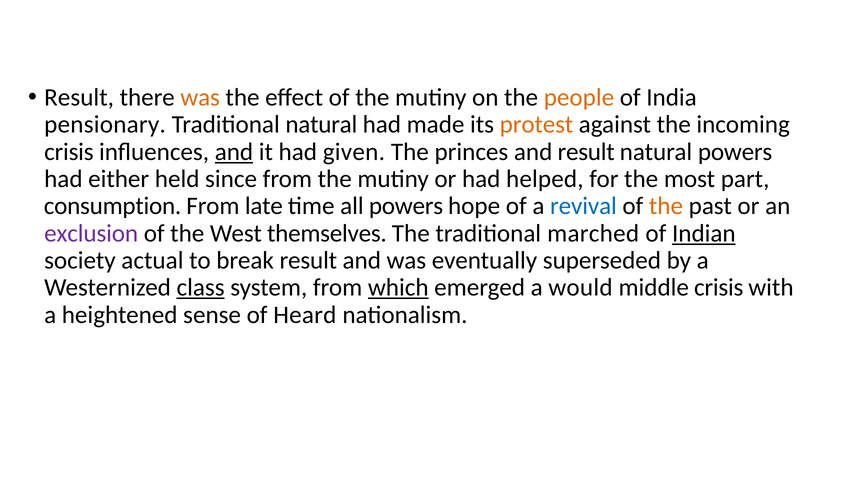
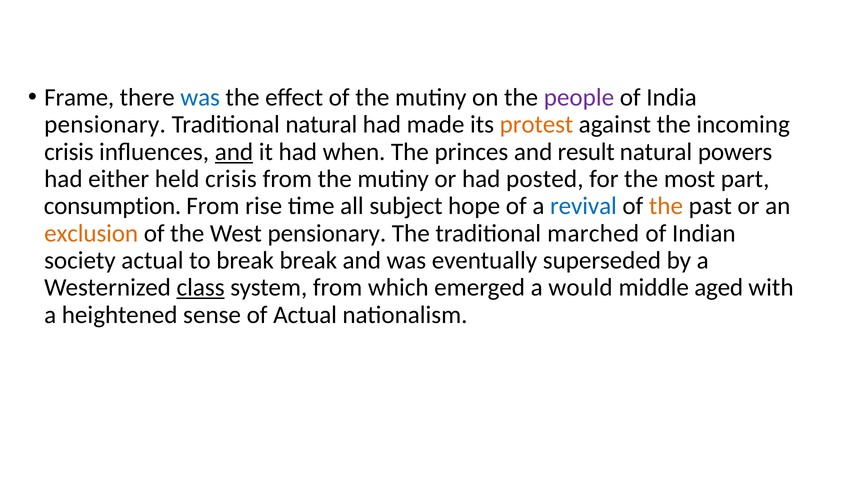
Result at (79, 97): Result -> Frame
was at (200, 97) colour: orange -> blue
people colour: orange -> purple
given: given -> when
held since: since -> crisis
helped: helped -> posted
late: late -> rise
all powers: powers -> subject
exclusion colour: purple -> orange
West themselves: themselves -> pensionary
Indian underline: present -> none
break result: result -> break
which underline: present -> none
middle crisis: crisis -> aged
of Heard: Heard -> Actual
